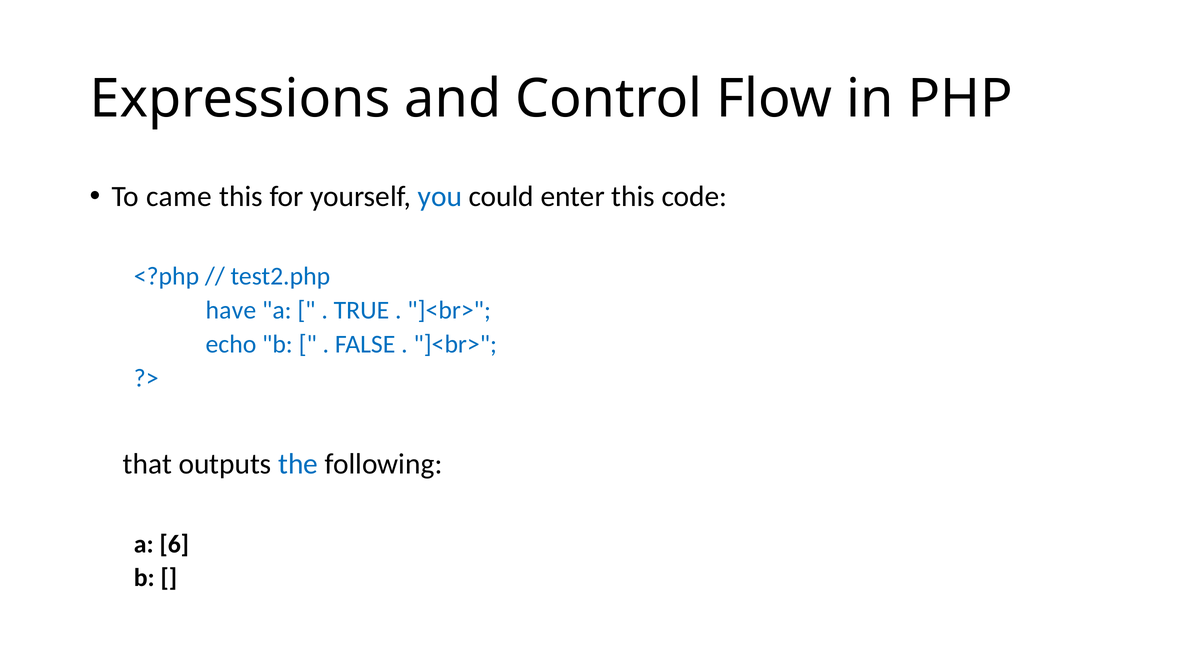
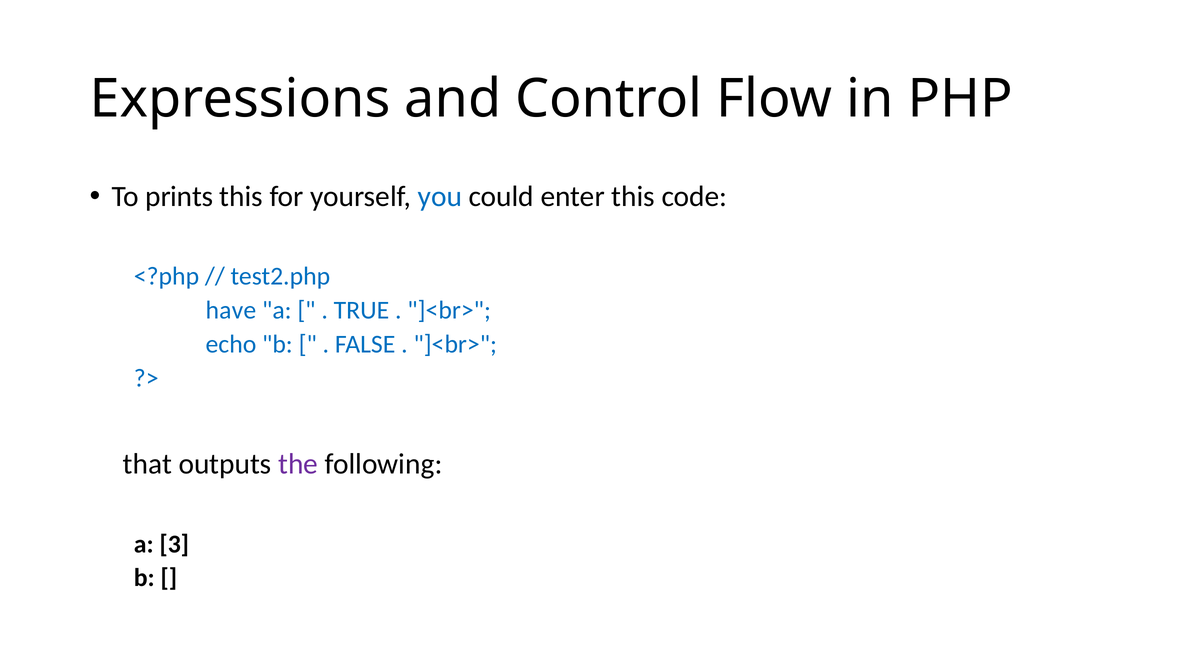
came: came -> prints
the colour: blue -> purple
6: 6 -> 3
